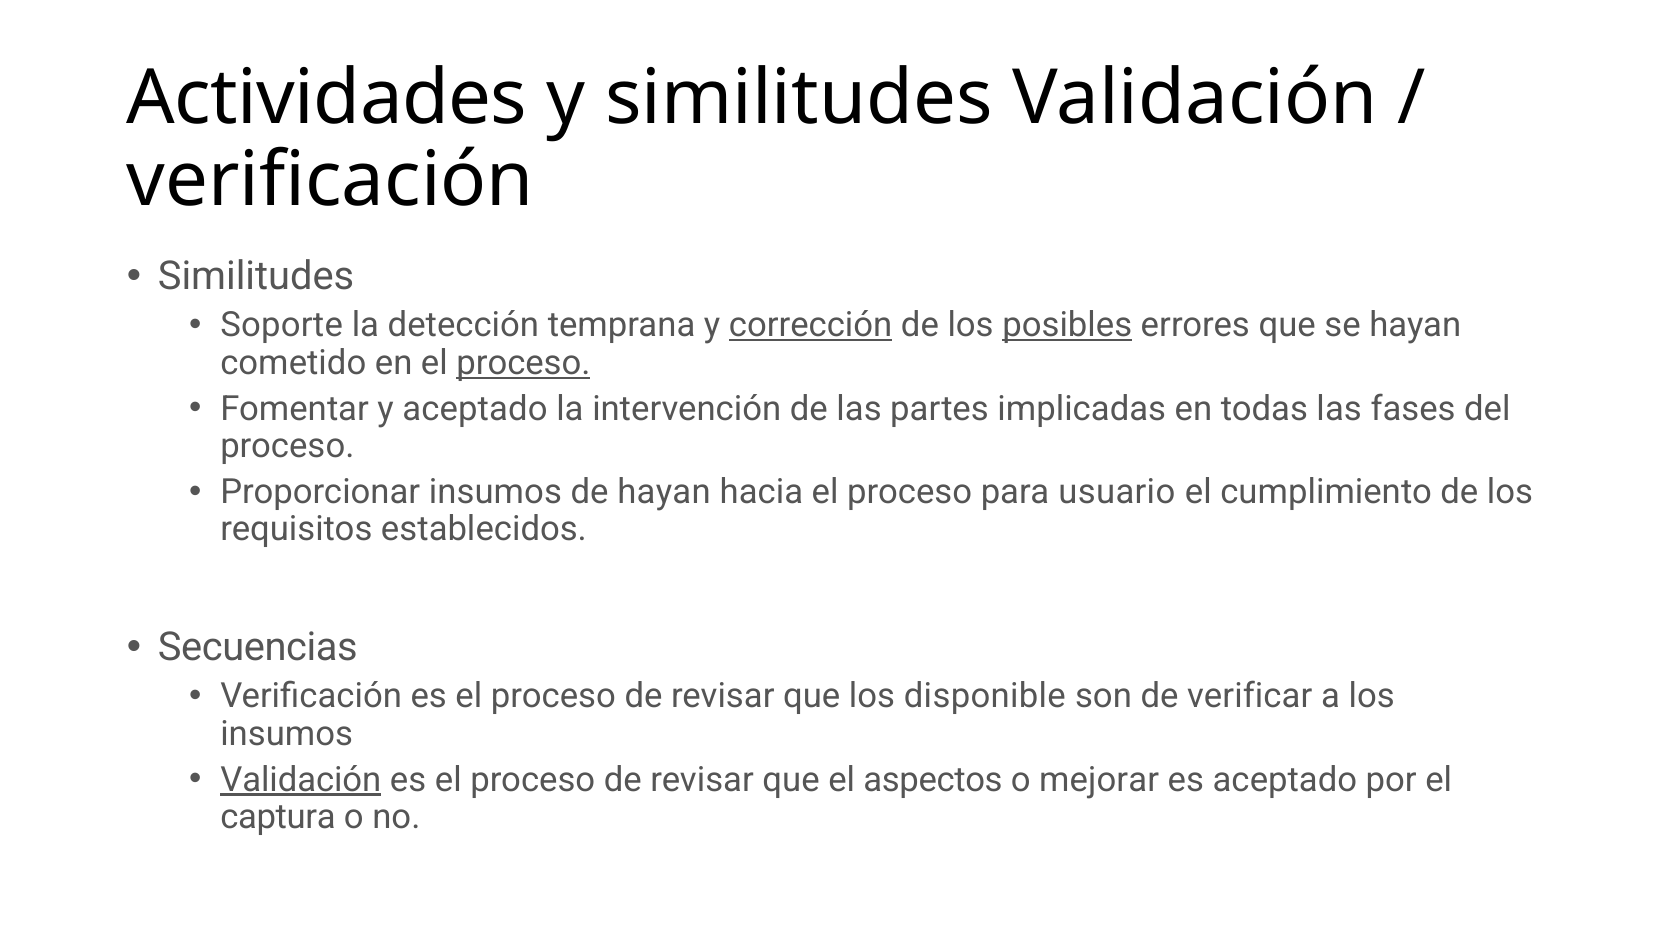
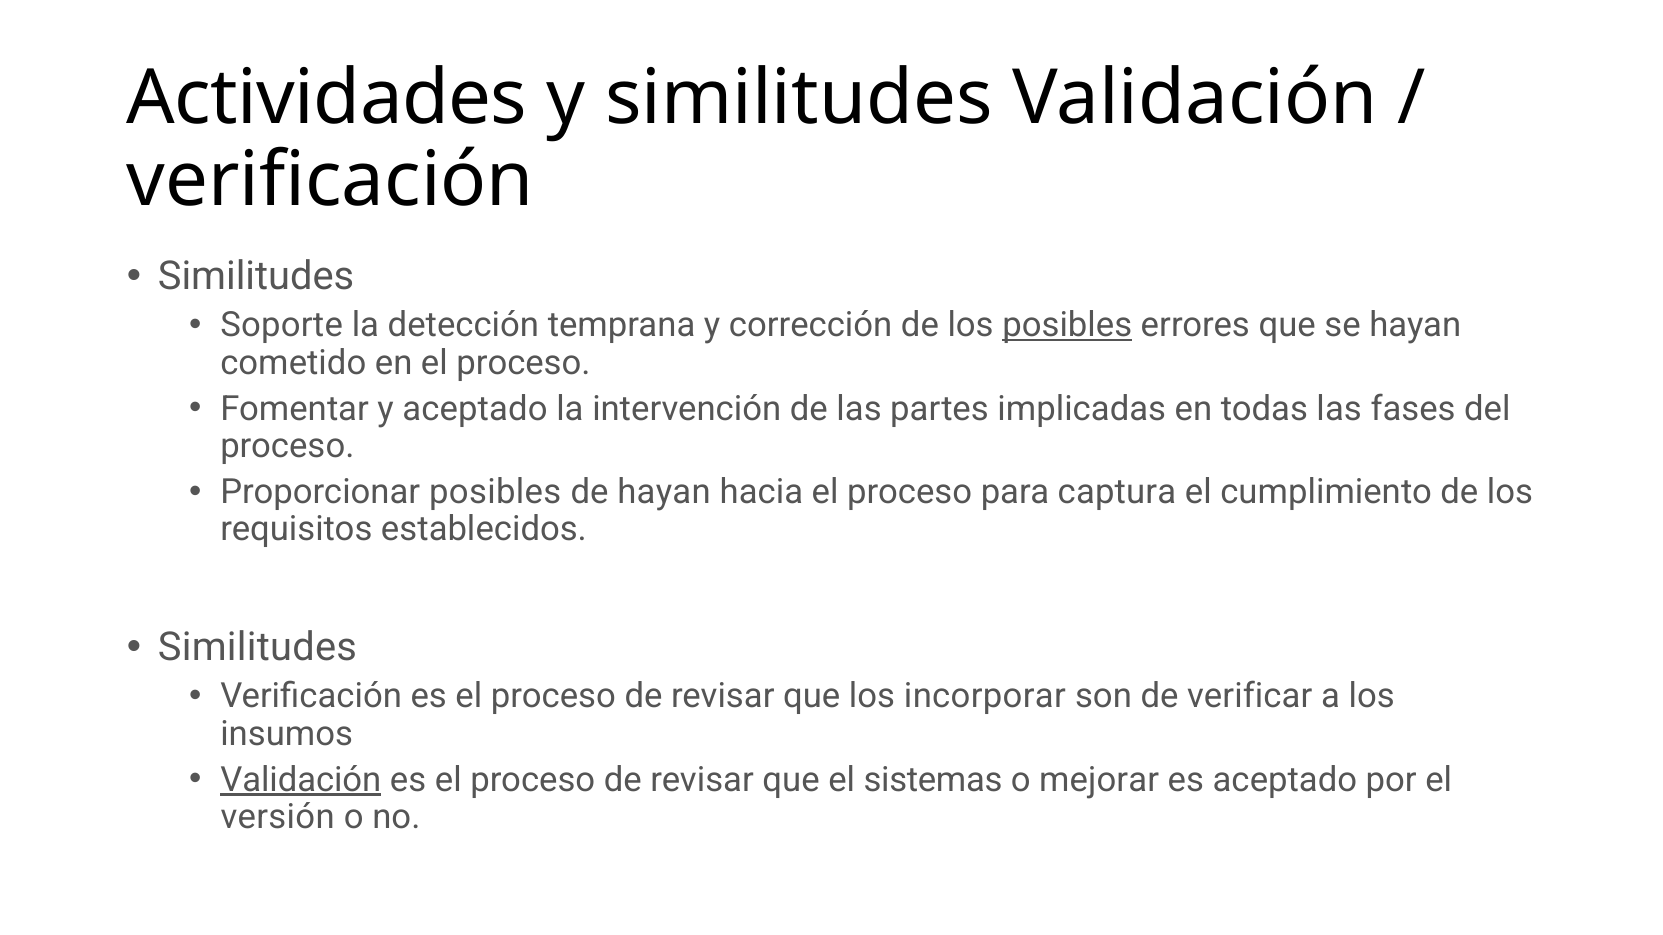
corrección underline: present -> none
proceso at (523, 363) underline: present -> none
Proporcionar insumos: insumos -> posibles
usuario: usuario -> captura
Secuencias at (258, 648): Secuencias -> Similitudes
disponible: disponible -> incorporar
aspectos: aspectos -> sistemas
captura: captura -> versión
